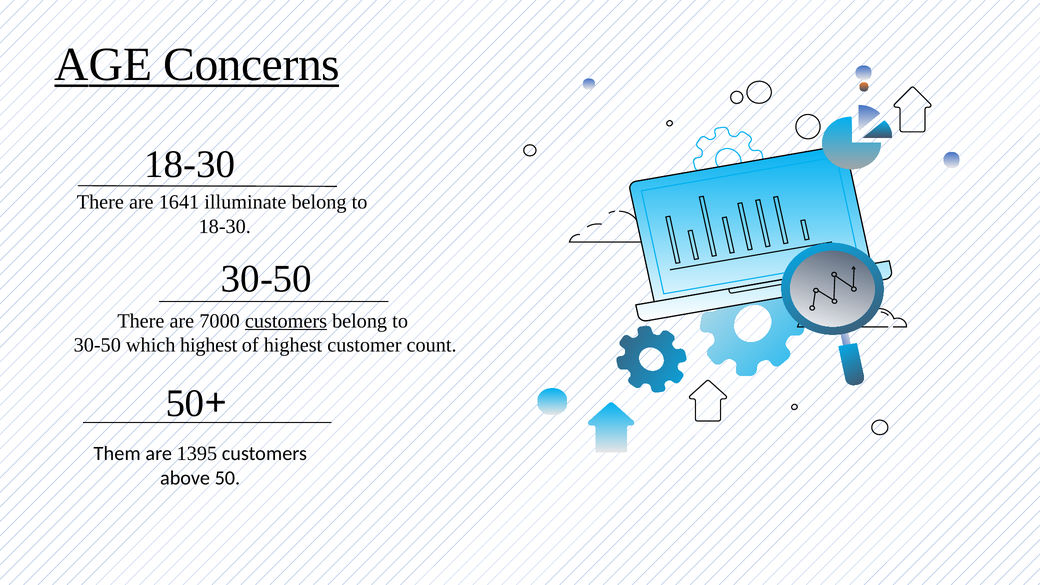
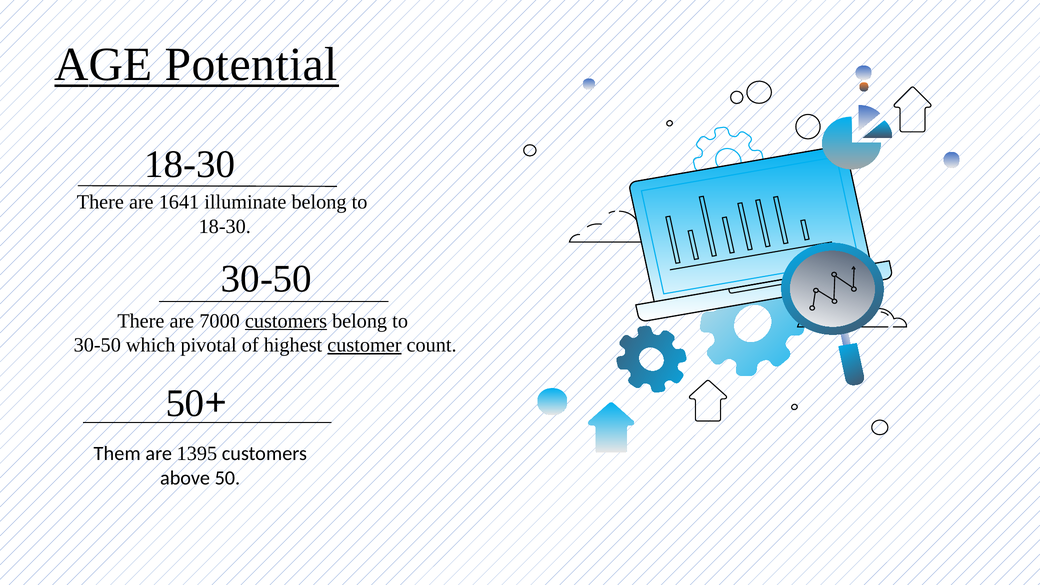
Concerns: Concerns -> Potential
which highest: highest -> pivotal
customer underline: none -> present
